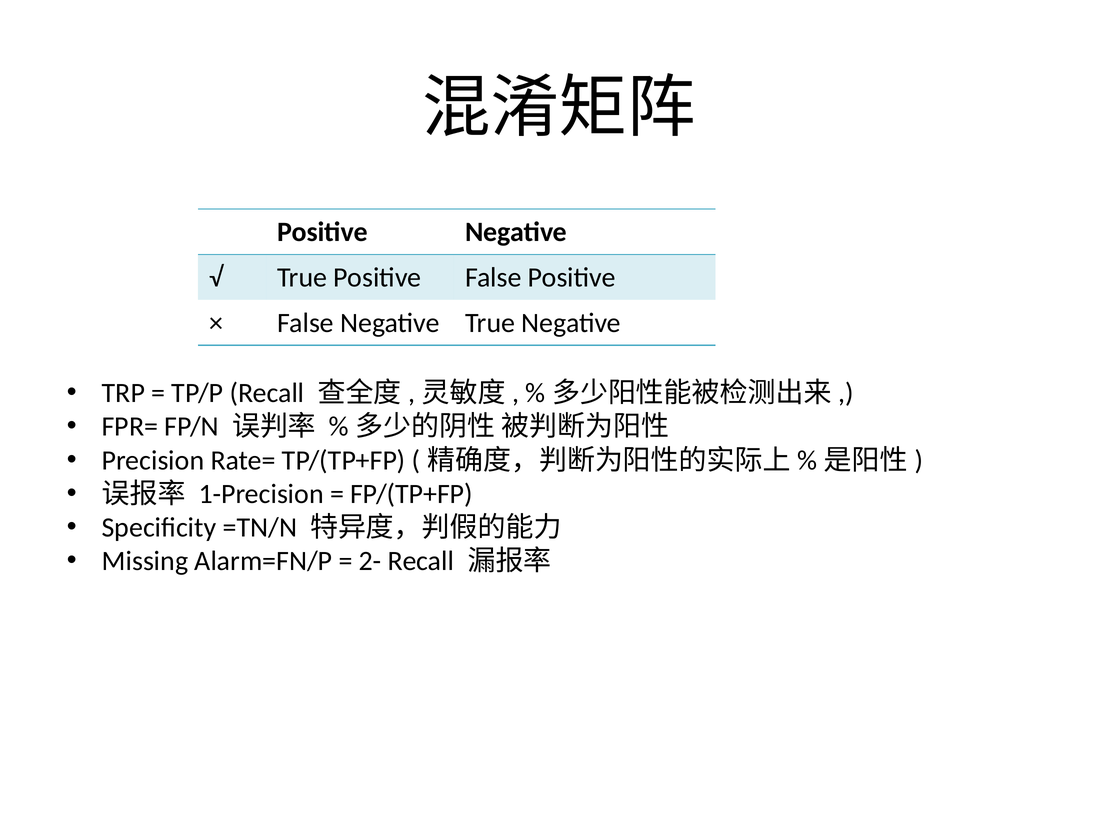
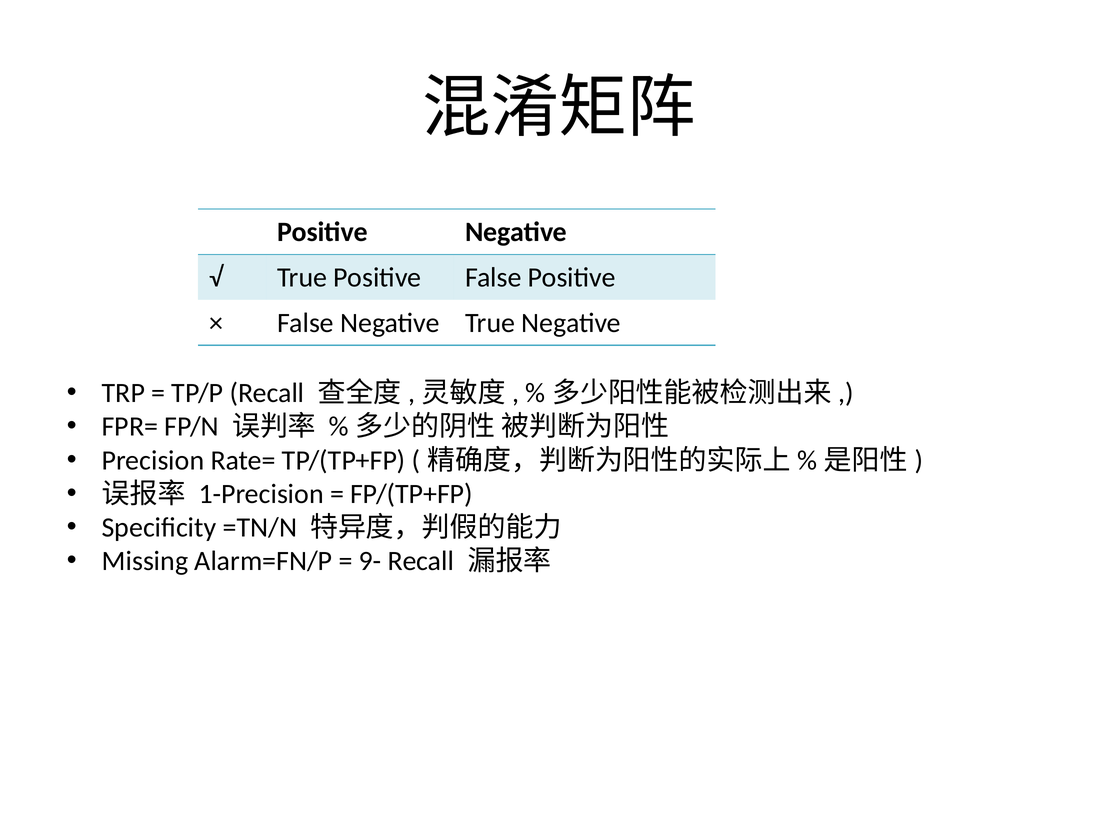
2-: 2- -> 9-
